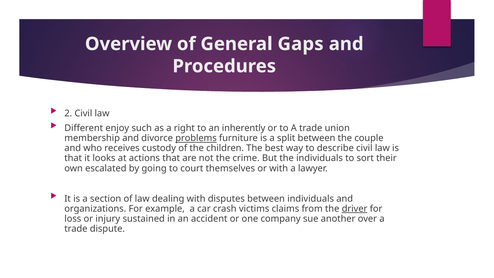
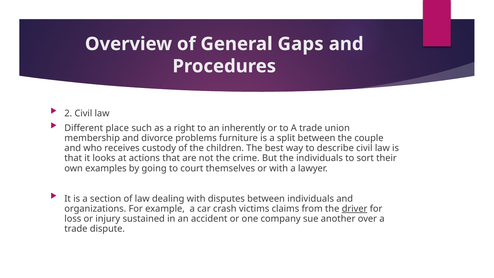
enjoy: enjoy -> place
problems underline: present -> none
escalated: escalated -> examples
